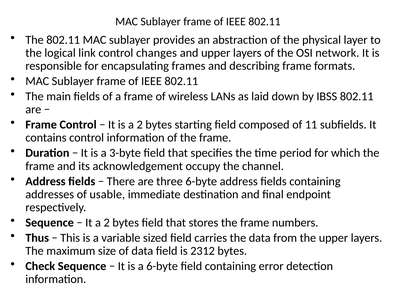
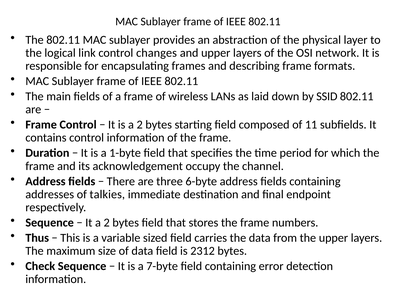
IBSS: IBSS -> SSID
3-byte: 3-byte -> 1-byte
usable: usable -> talkies
a 6-byte: 6-byte -> 7-byte
